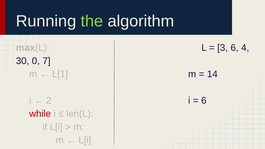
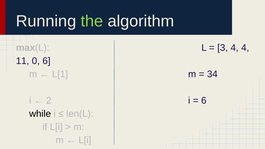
3 6: 6 -> 4
30: 30 -> 11
0 7: 7 -> 6
14: 14 -> 34
while colour: red -> black
